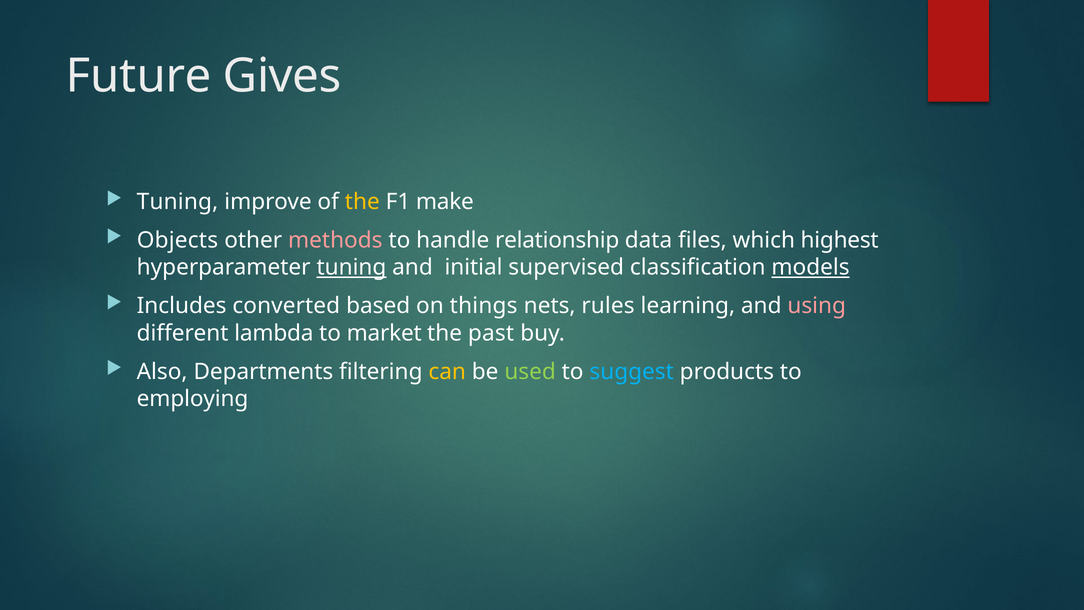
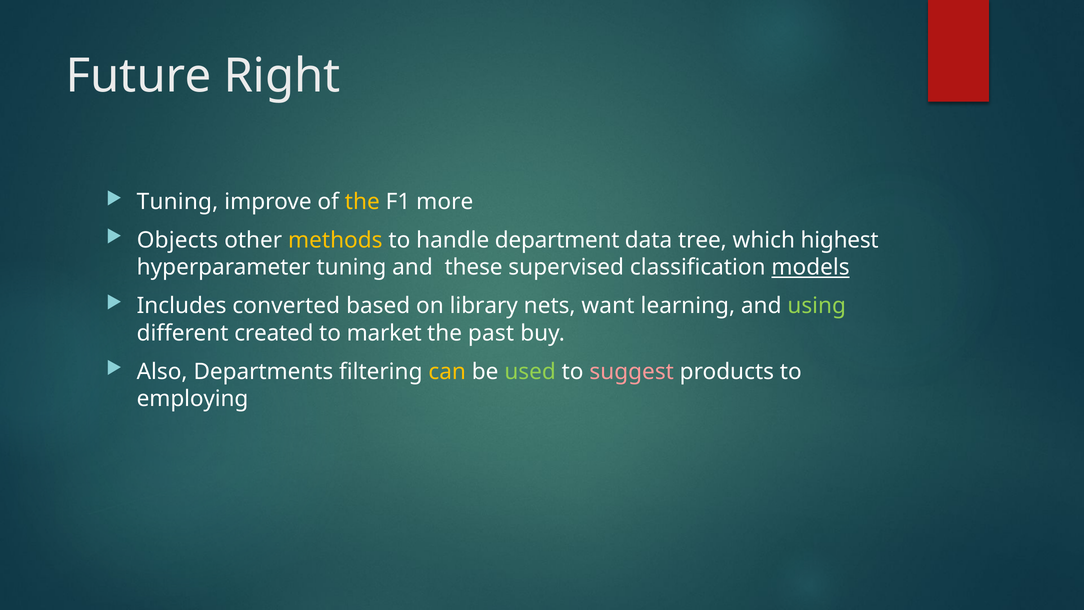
Gives: Gives -> Right
make: make -> more
methods colour: pink -> yellow
relationship: relationship -> department
files: files -> tree
tuning at (351, 267) underline: present -> none
initial: initial -> these
things: things -> library
rules: rules -> want
using colour: pink -> light green
lambda: lambda -> created
suggest colour: light blue -> pink
